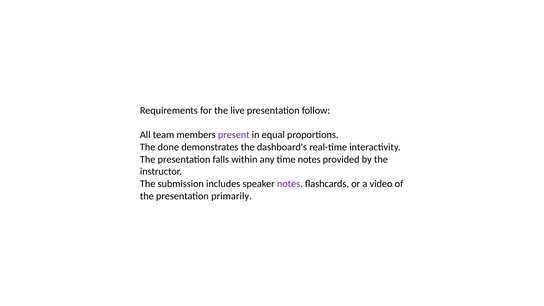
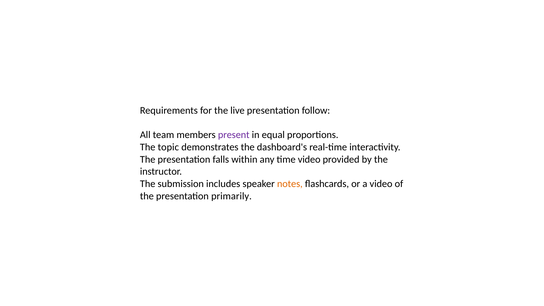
done: done -> topic
time notes: notes -> video
notes at (290, 184) colour: purple -> orange
